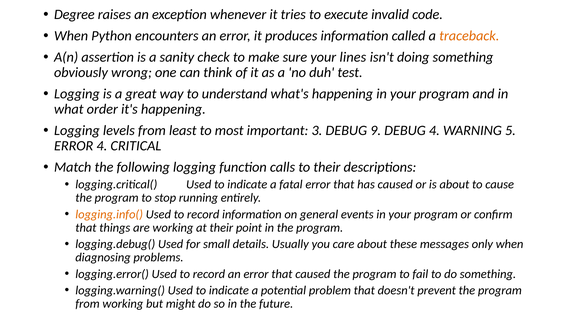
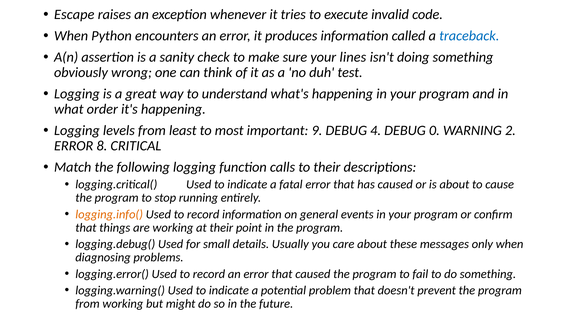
Degree: Degree -> Escape
traceback colour: orange -> blue
3: 3 -> 9
9: 9 -> 4
DEBUG 4: 4 -> 0
5: 5 -> 2
ERROR 4: 4 -> 8
